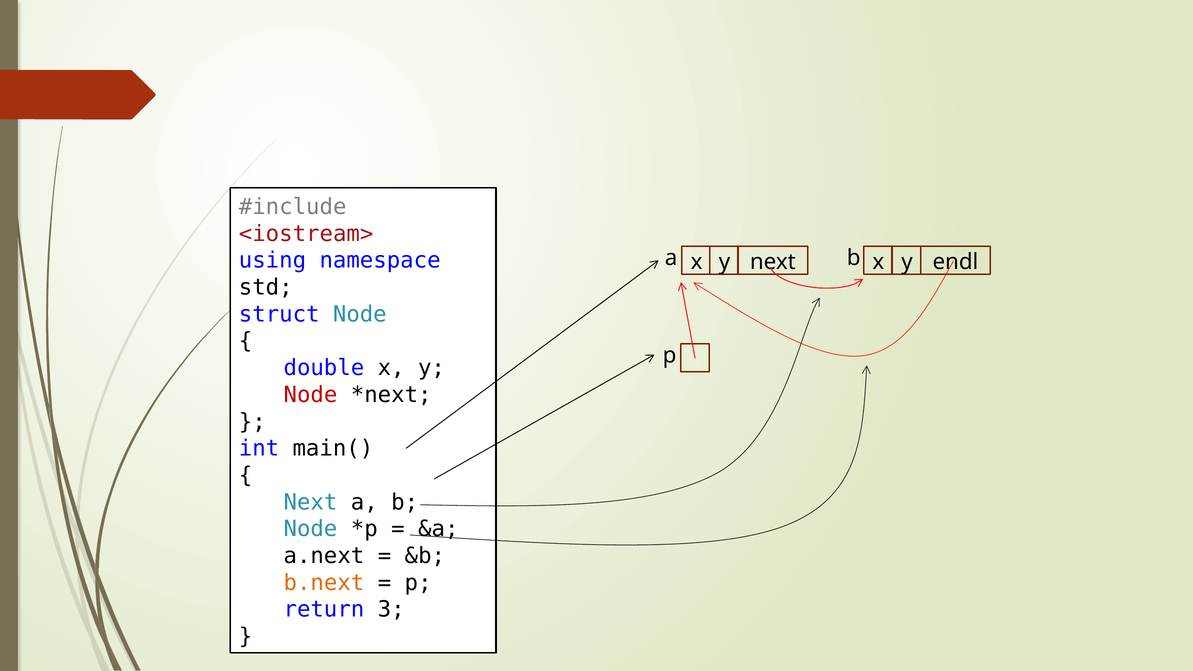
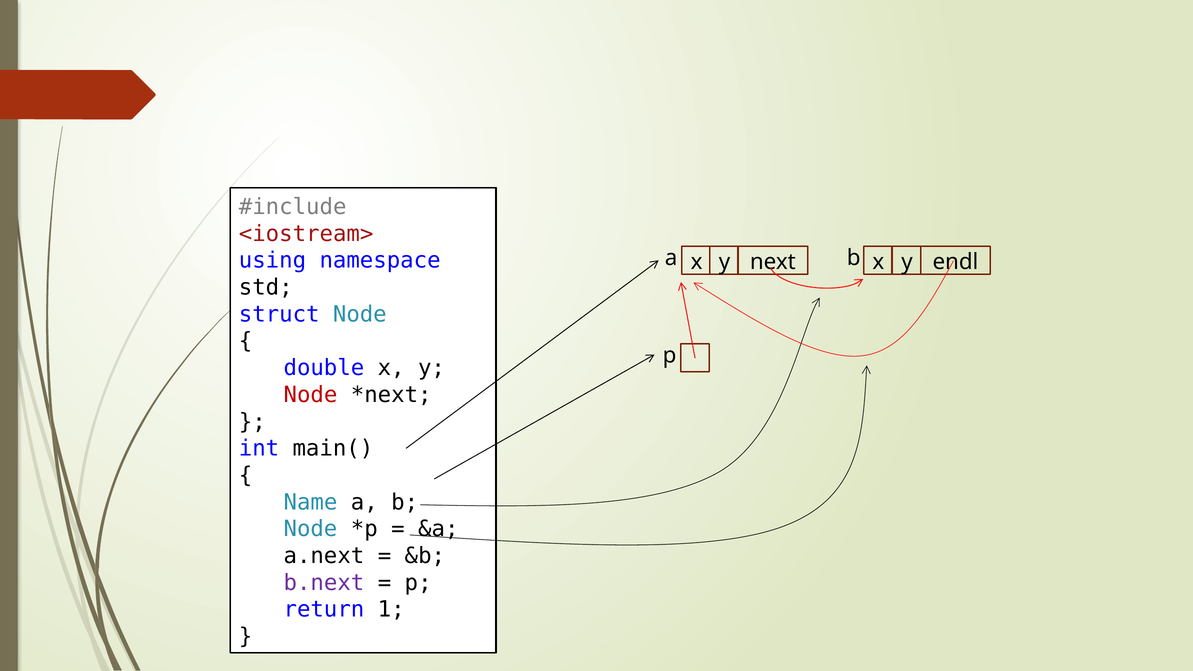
Next at (310, 502): Next -> Name
b.next colour: orange -> purple
3: 3 -> 1
